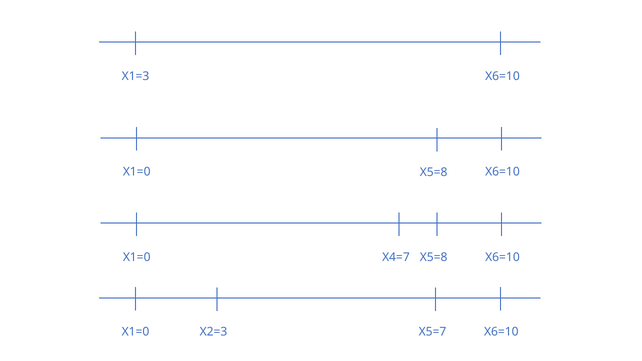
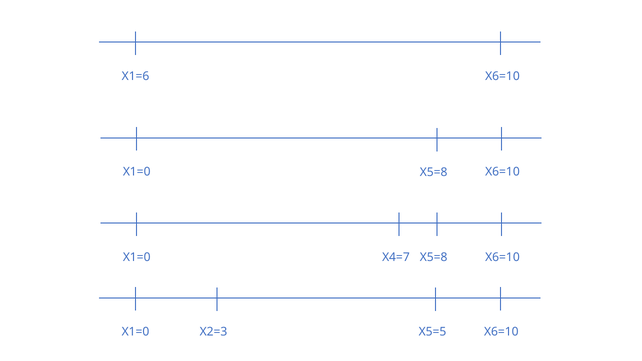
X1=3: X1=3 -> X1=6
X5=7: X5=7 -> X5=5
